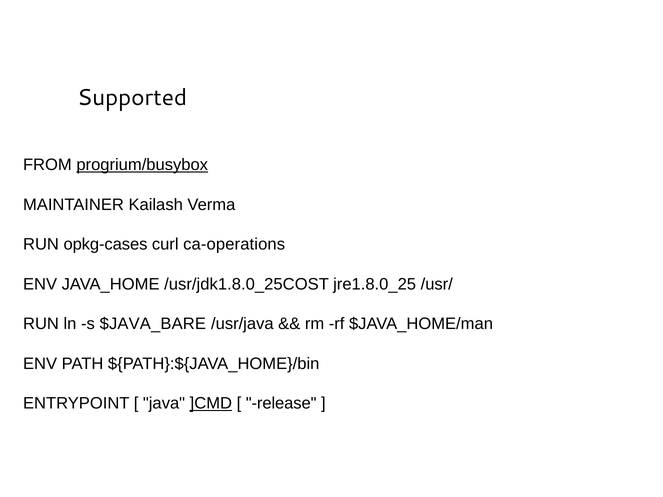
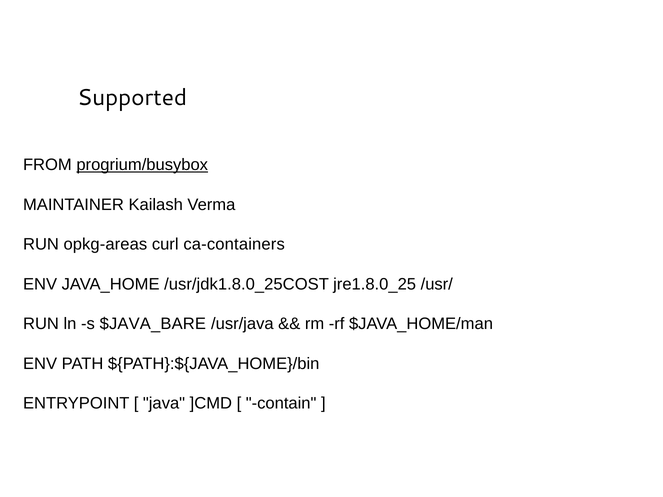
opkg-cases: opkg-cases -> opkg-areas
ca-operations: ca-operations -> ca-containers
]CMD underline: present -> none
release: release -> contain
